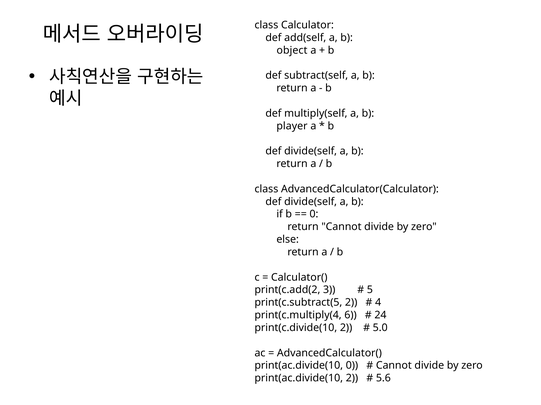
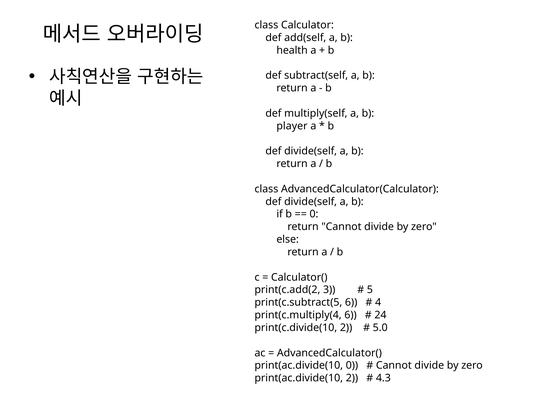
object: object -> health
print(c.subtract(5 2: 2 -> 6
5.6: 5.6 -> 4.3
